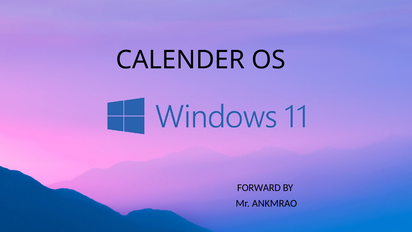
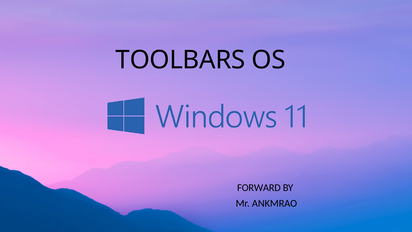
CALENDER: CALENDER -> TOOLBARS
